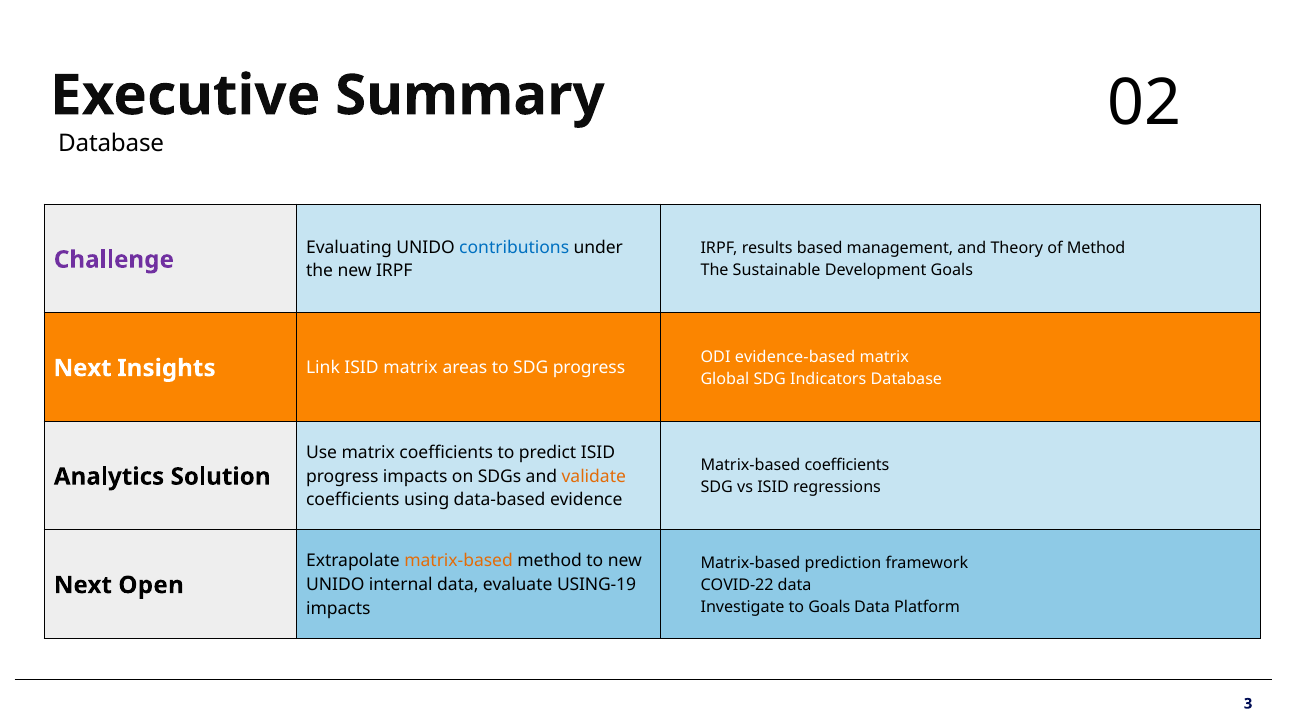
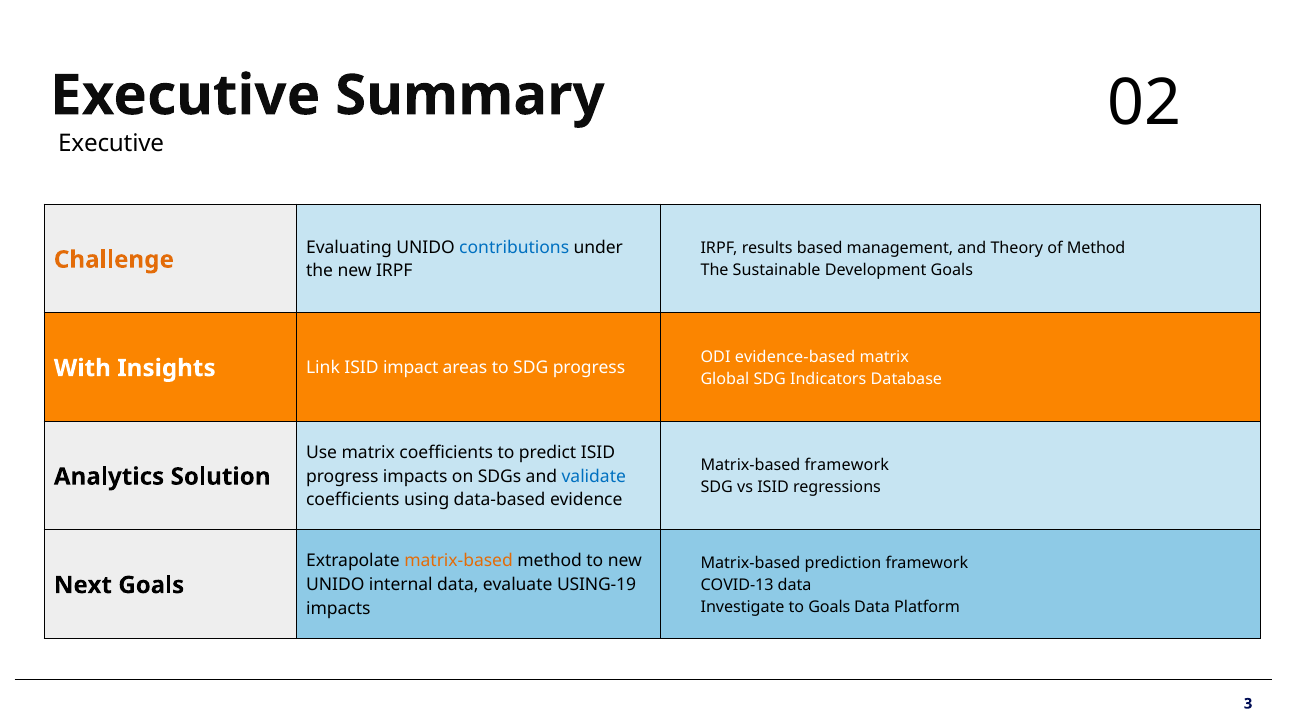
Database at (111, 143): Database -> Executive
Challenge colour: purple -> orange
Next at (83, 368): Next -> With
ISID matrix: matrix -> impact
Matrix-based coefficients: coefficients -> framework
validate colour: orange -> blue
COVID-22: COVID-22 -> COVID-13
Next Open: Open -> Goals
